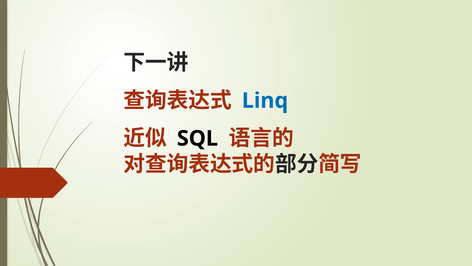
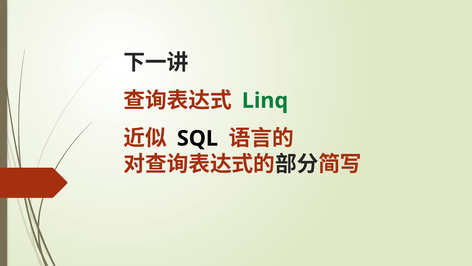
Linq colour: blue -> green
